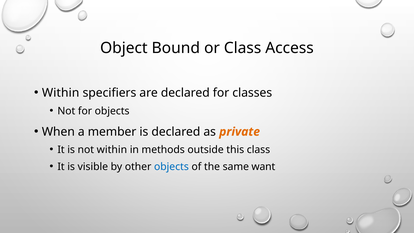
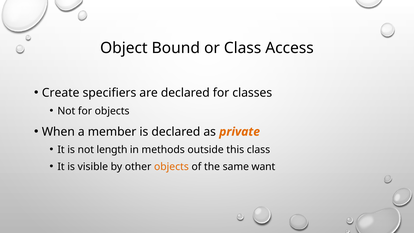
Within at (61, 93): Within -> Create
not within: within -> length
objects at (171, 167) colour: blue -> orange
